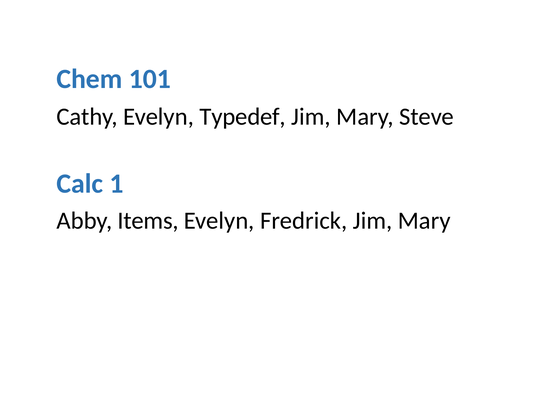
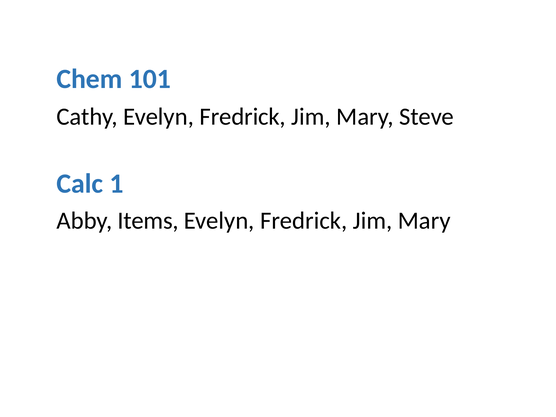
Cathy Evelyn Typedef: Typedef -> Fredrick
